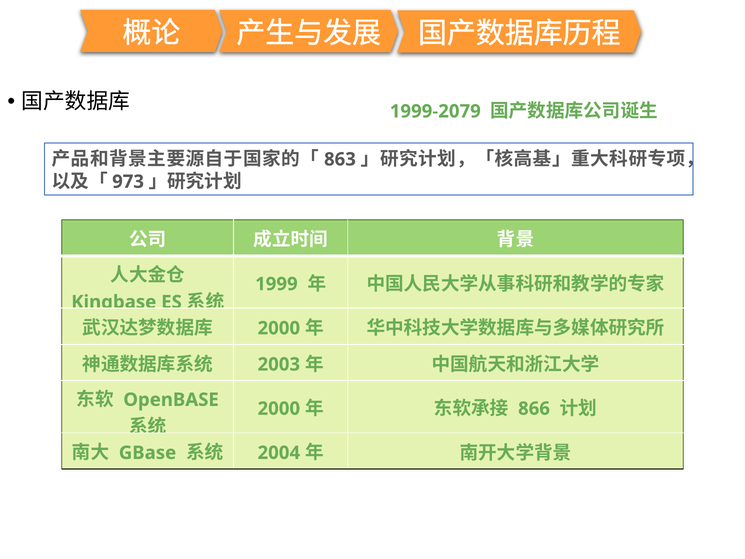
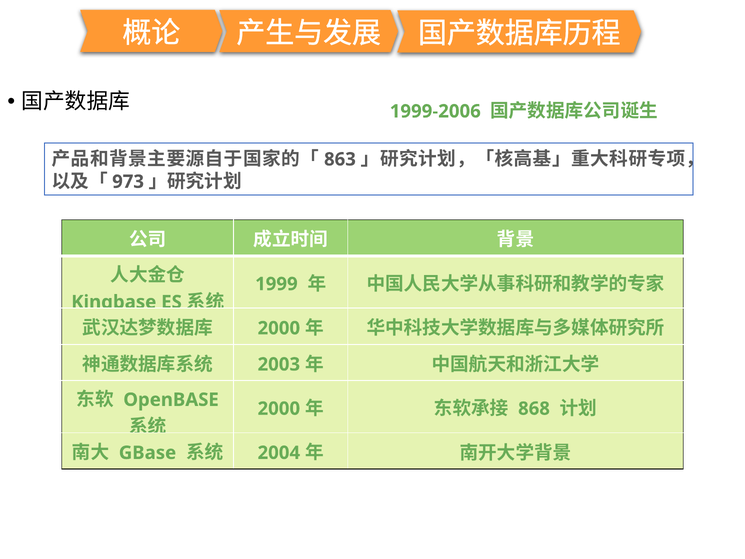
1999-2079: 1999-2079 -> 1999-2006
866: 866 -> 868
